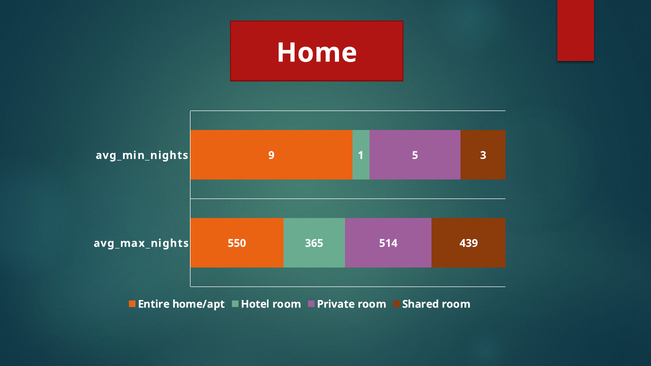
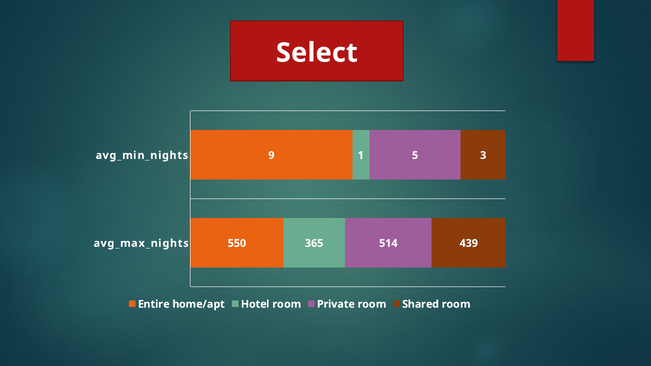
Home: Home -> Select
